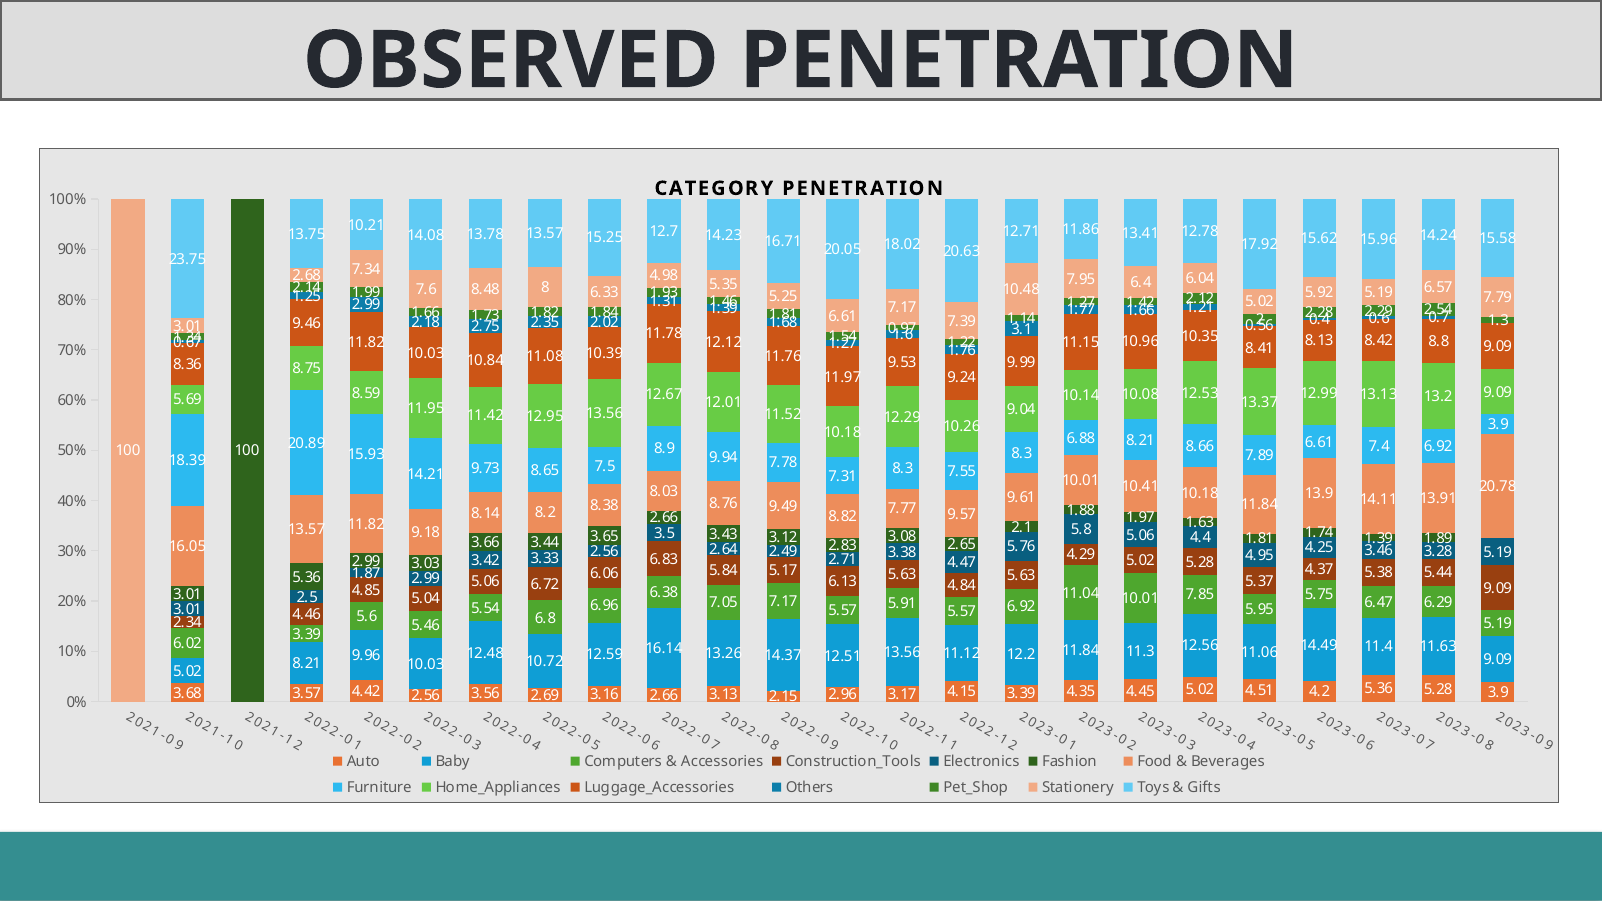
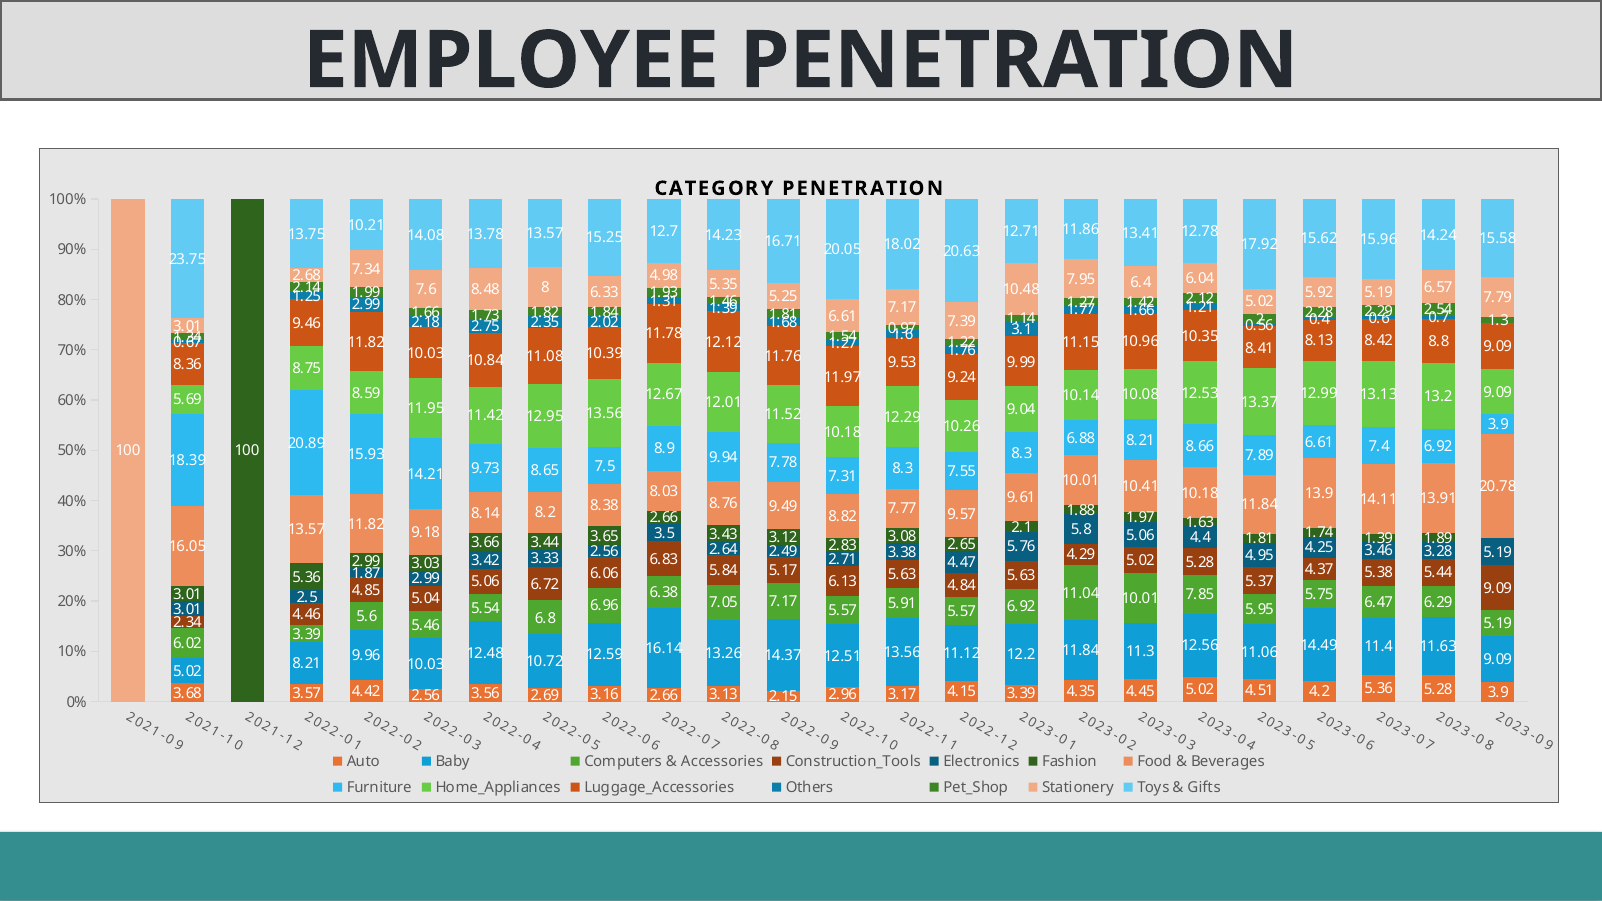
OBSERVED: OBSERVED -> EMPLOYEE
